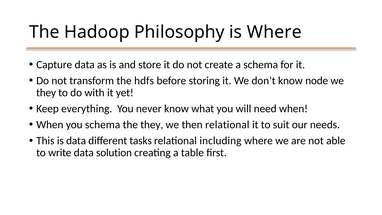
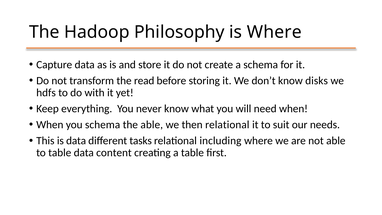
hdfs: hdfs -> read
node: node -> disks
they at (46, 93): they -> hdfs
the they: they -> able
to write: write -> table
solution: solution -> content
